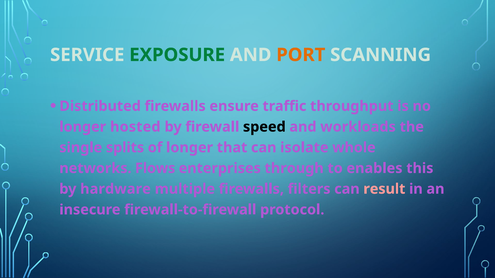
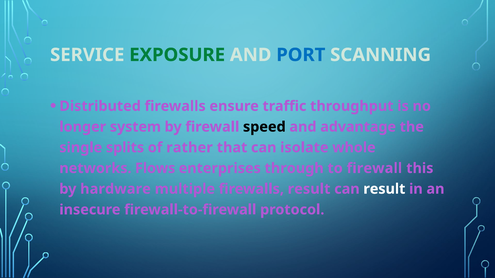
PORT colour: orange -> blue
hosted: hosted -> system
workloads: workloads -> advantage
of longer: longer -> rather
to enables: enables -> firewall
firewalls filters: filters -> result
result at (384, 189) colour: pink -> white
